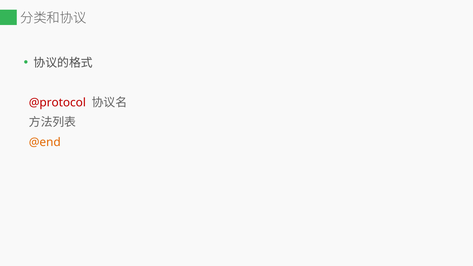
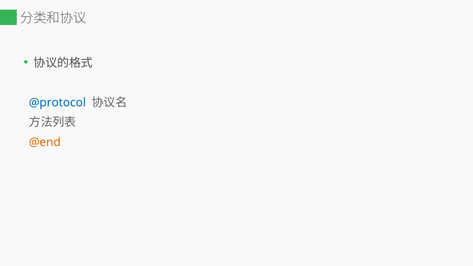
@protocol colour: red -> blue
